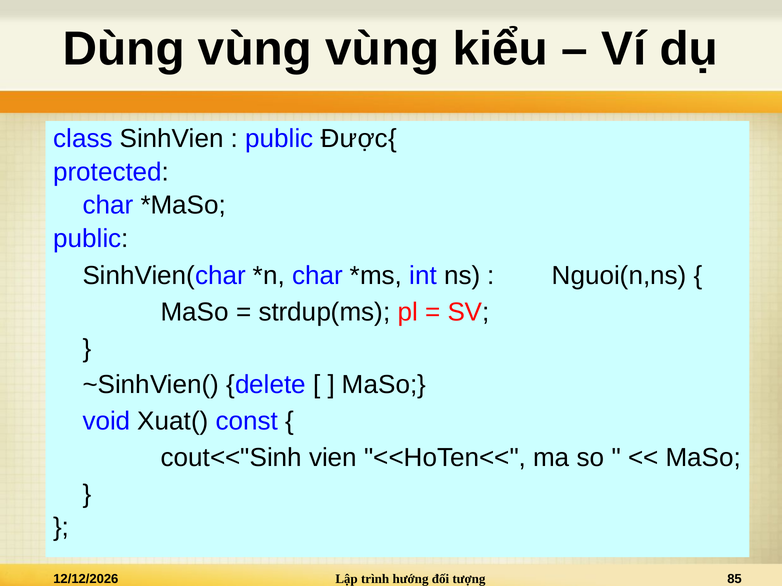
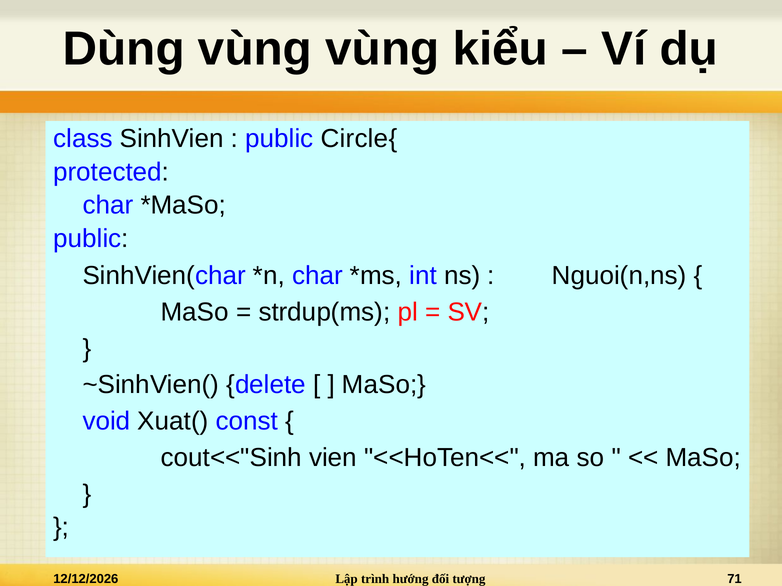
Được{: Được{ -> Circle{
85: 85 -> 71
